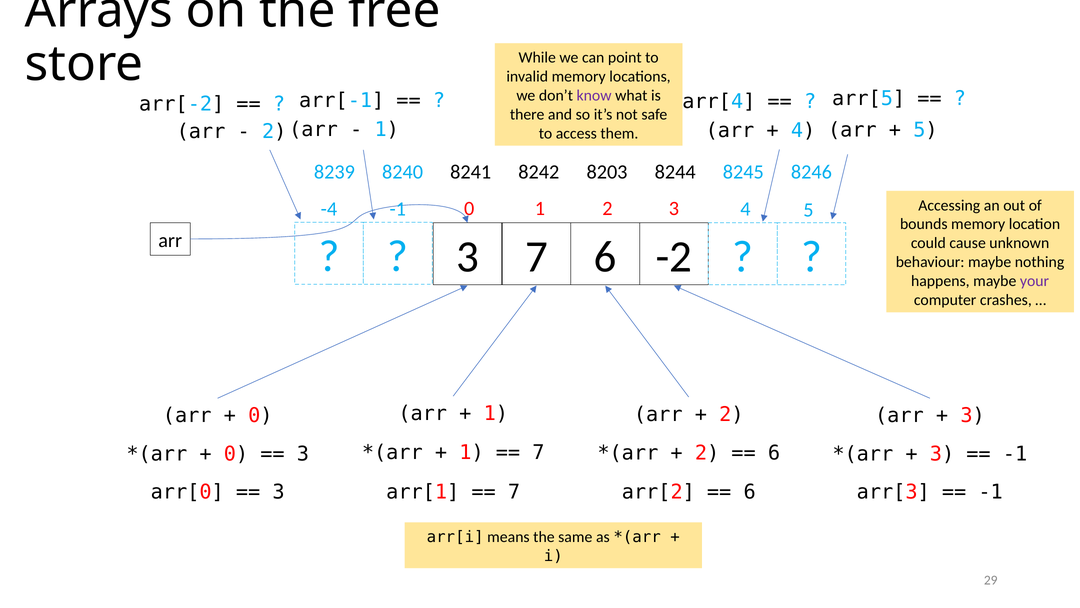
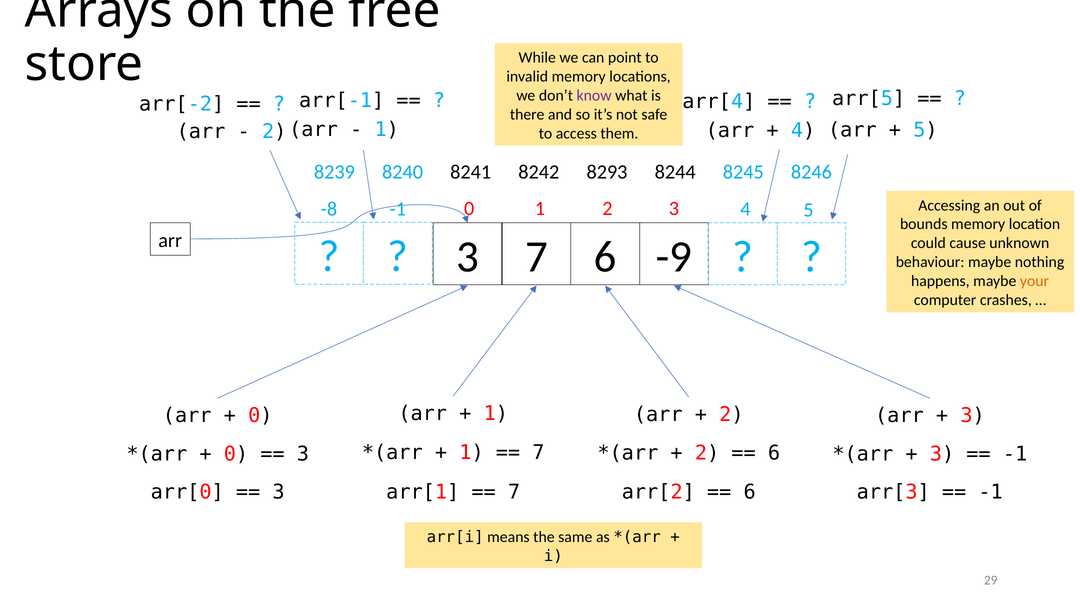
8203: 8203 -> 8293
-4: -4 -> -8
-2: -2 -> -9
your colour: purple -> orange
